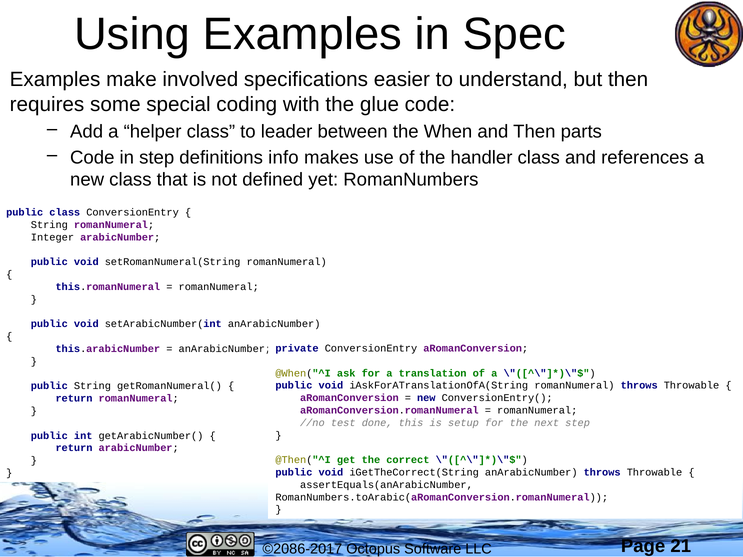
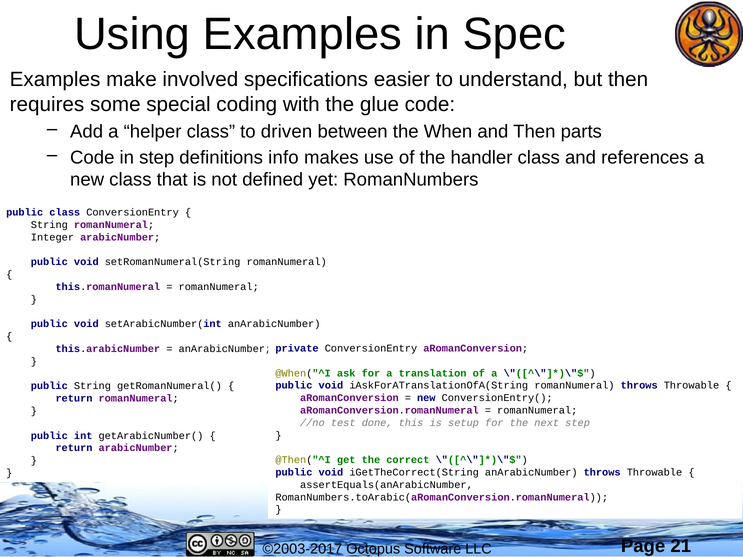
leader: leader -> driven
©2086-2017: ©2086-2017 -> ©2003-2017
